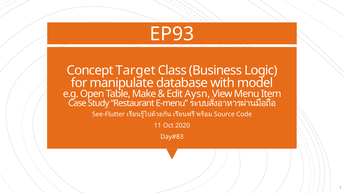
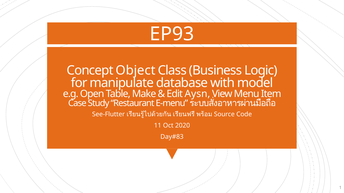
Target: Target -> Object
